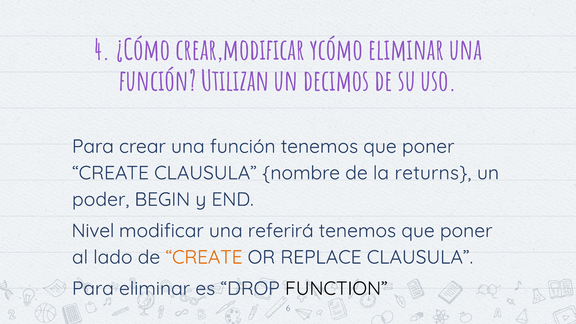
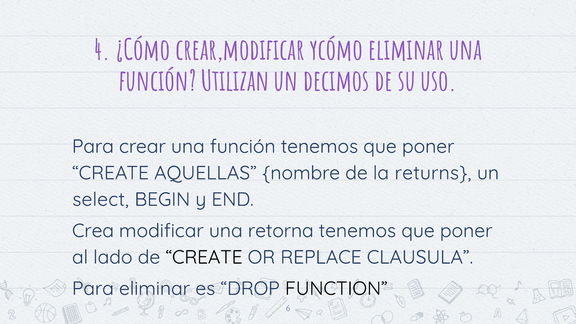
CREATE CLAUSULA: CLAUSULA -> AQUELLAS
poder: poder -> select
Nivel: Nivel -> Crea
referirá: referirá -> retorna
CREATE at (204, 257) colour: orange -> black
